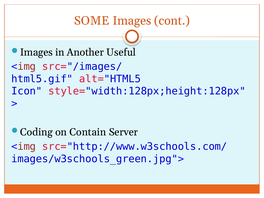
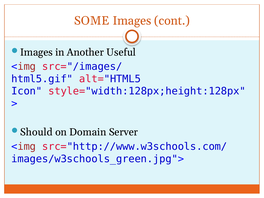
Coding: Coding -> Should
Contain: Contain -> Domain
